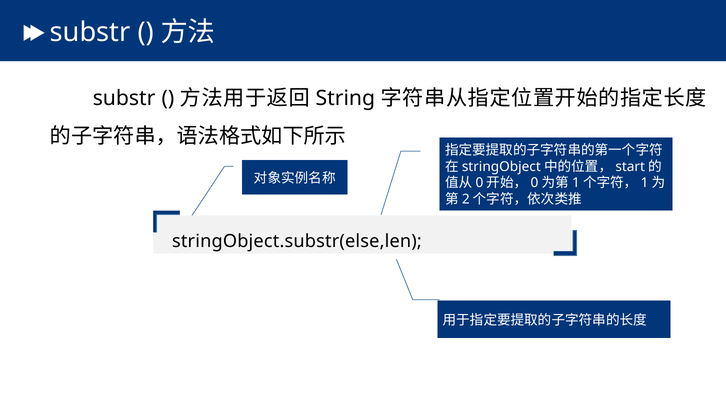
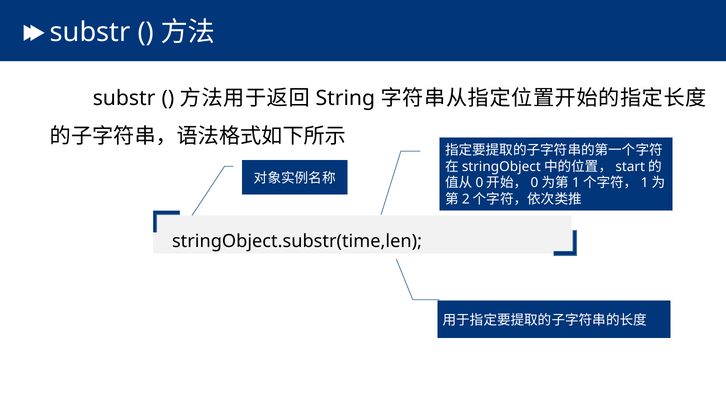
stringObject.substr(else,len: stringObject.substr(else,len -> stringObject.substr(time,len
